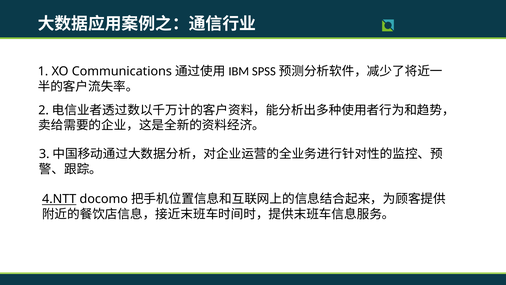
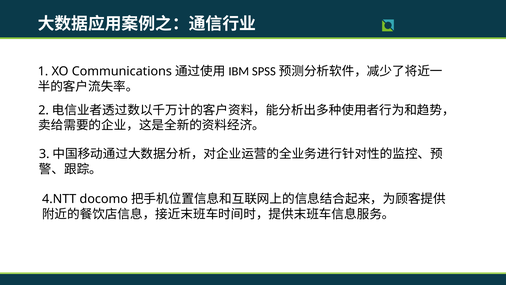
4.NTT underline: present -> none
